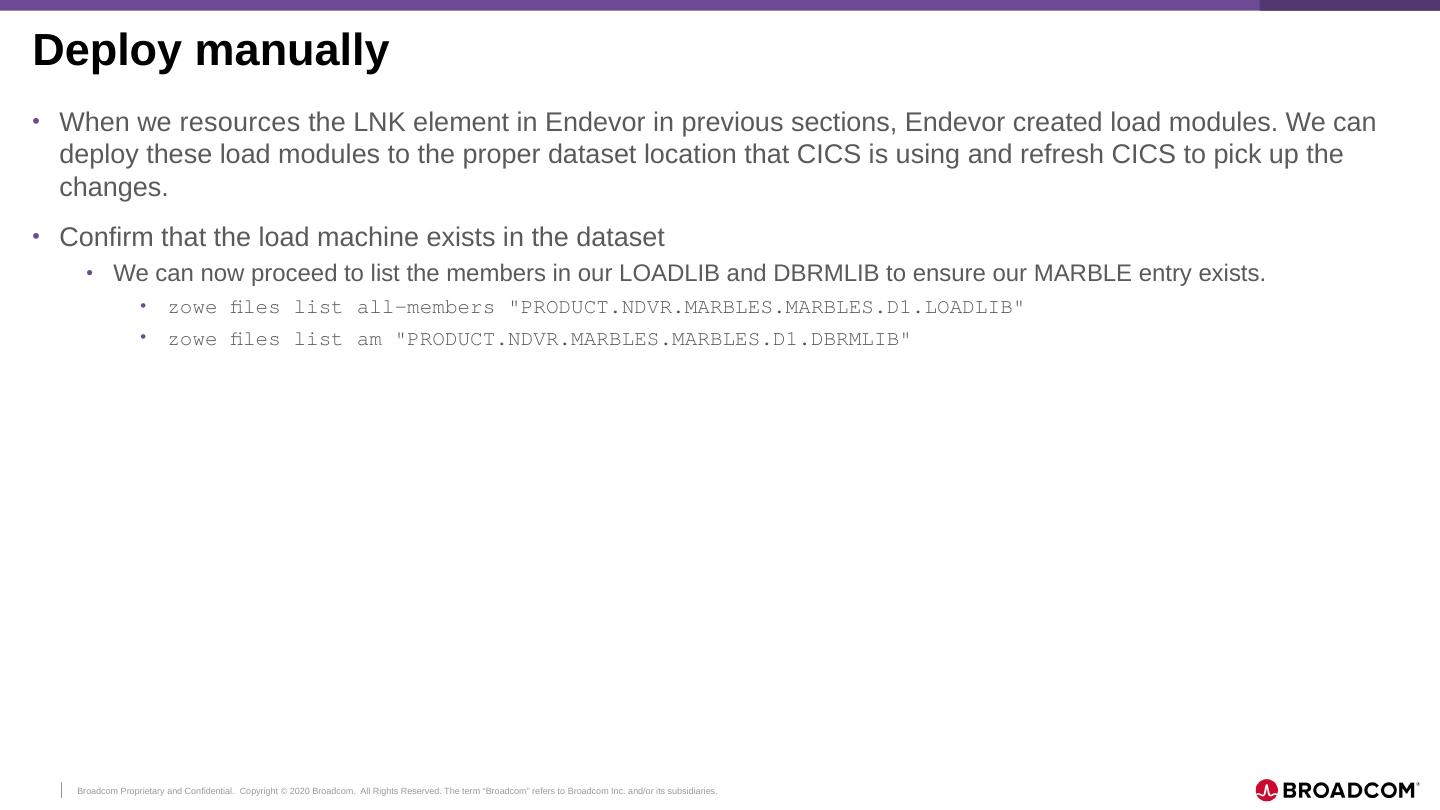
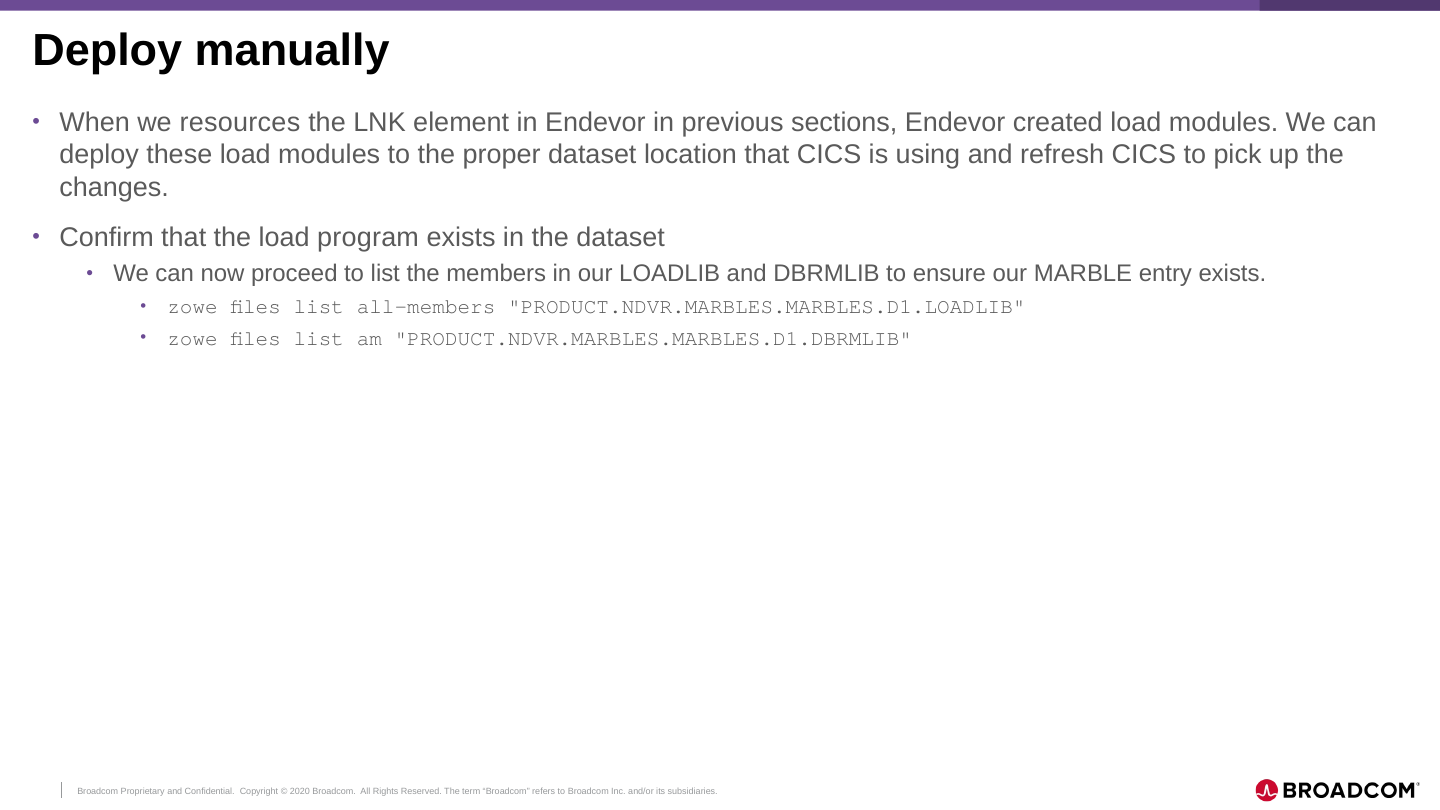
machine: machine -> program
